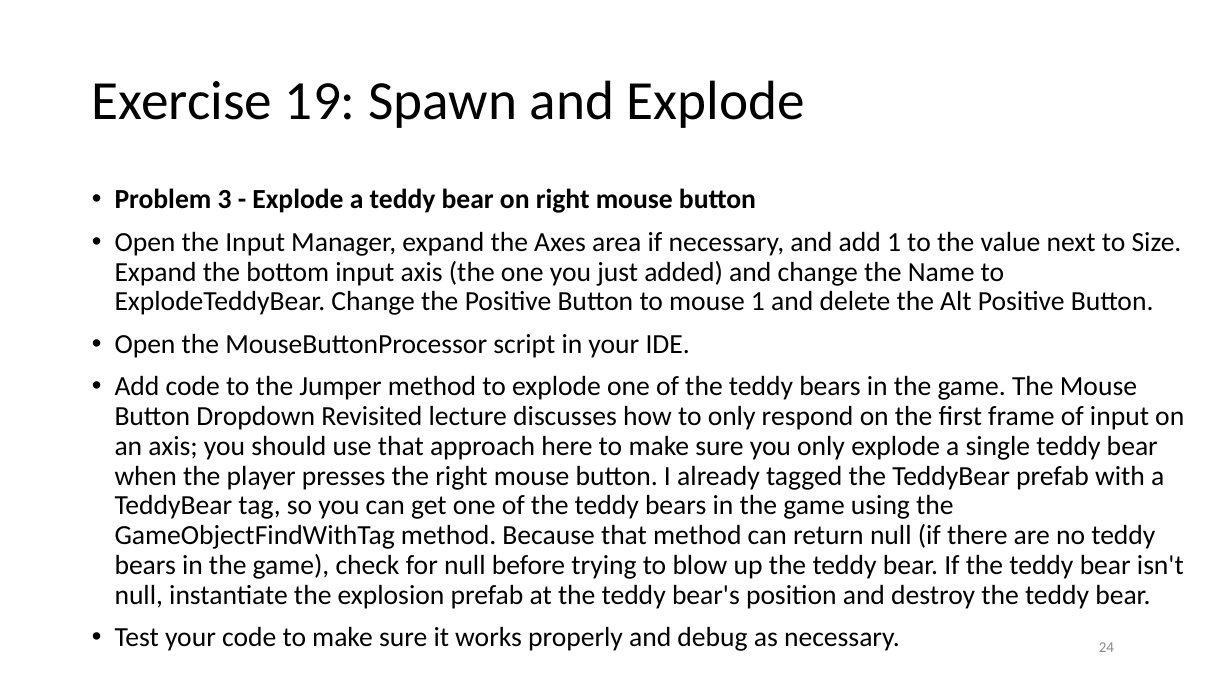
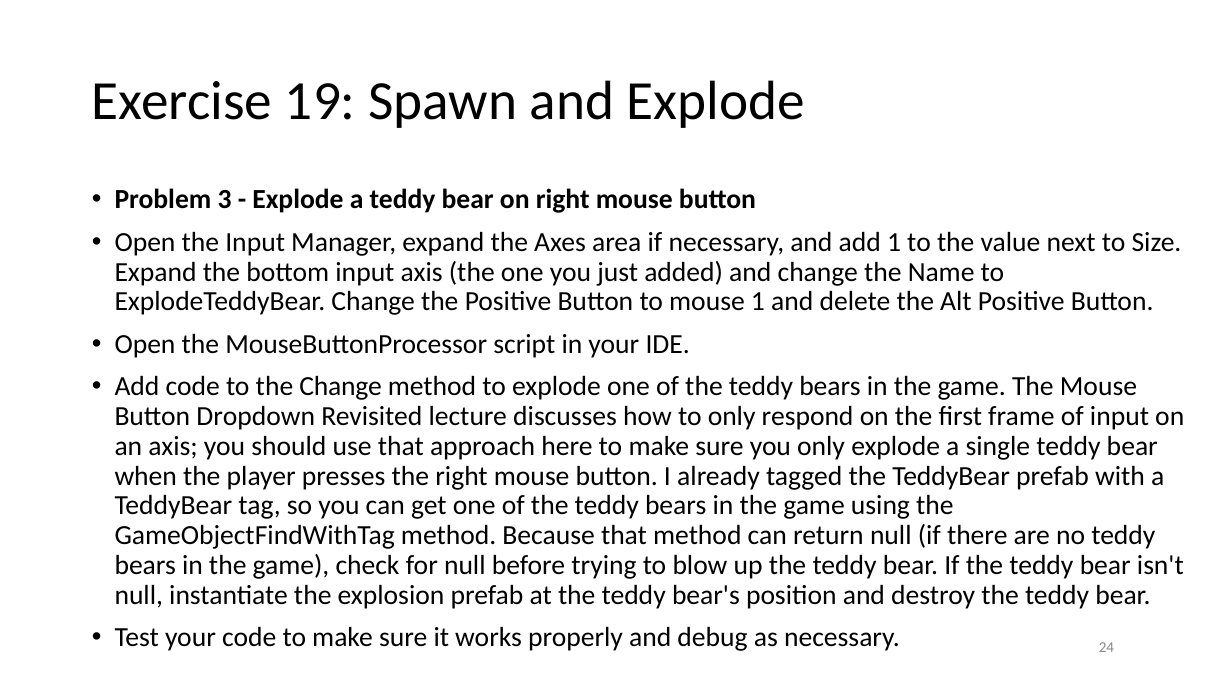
the Jumper: Jumper -> Change
